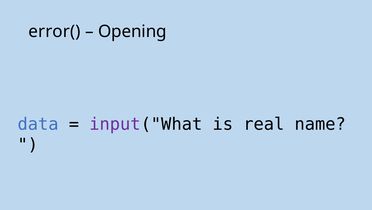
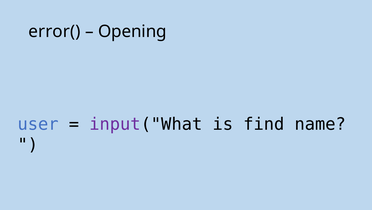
data: data -> user
real: real -> find
